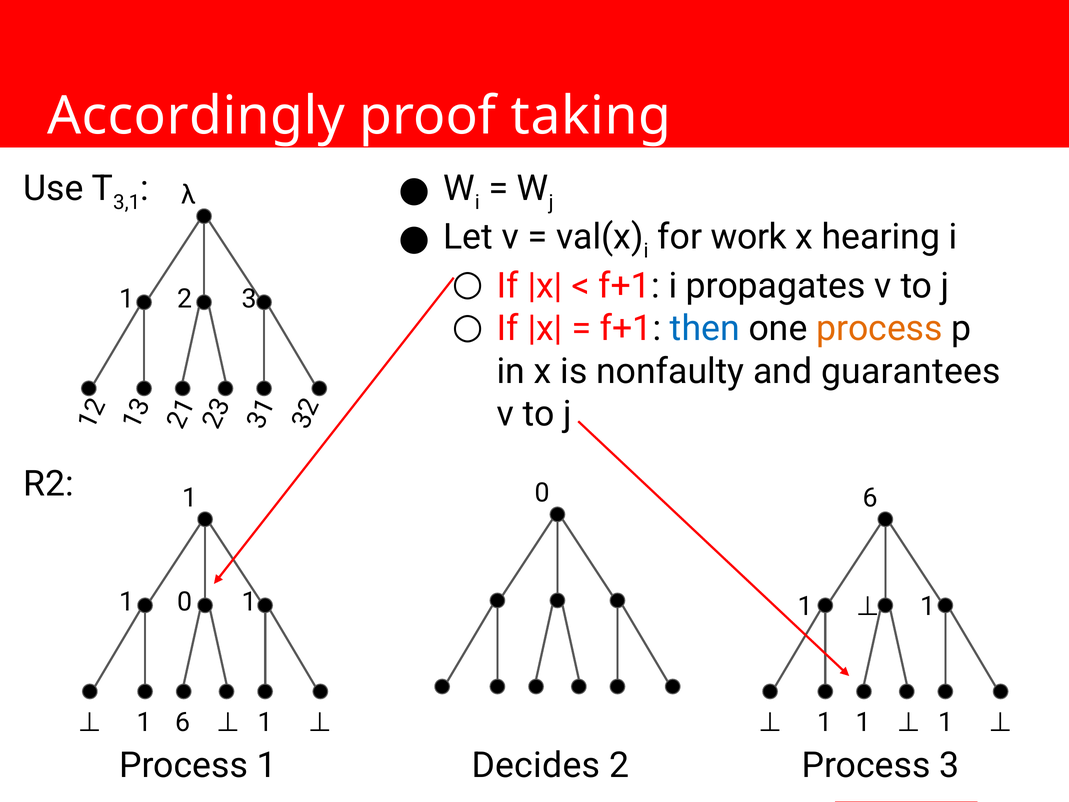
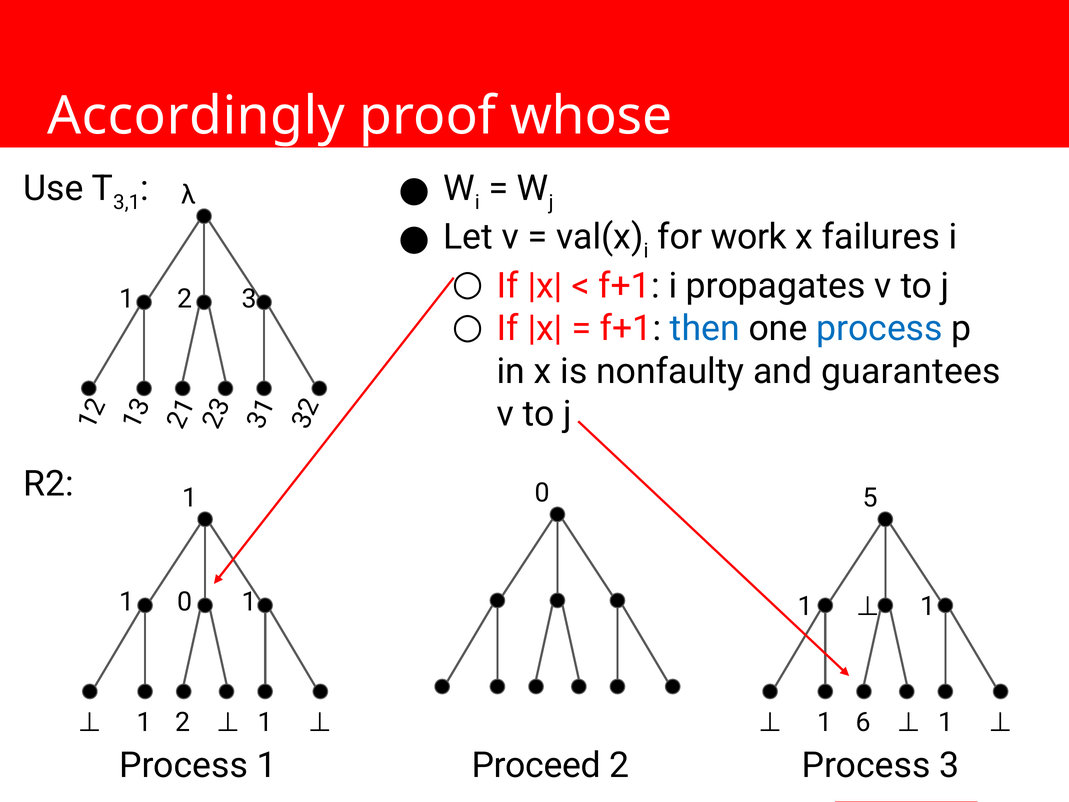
taking: taking -> whose
hearing: hearing -> failures
process at (879, 328) colour: orange -> blue
0 6: 6 -> 5
6 at (183, 722): 6 -> 2
1 at (863, 722): 1 -> 6
Decides: Decides -> Proceed
